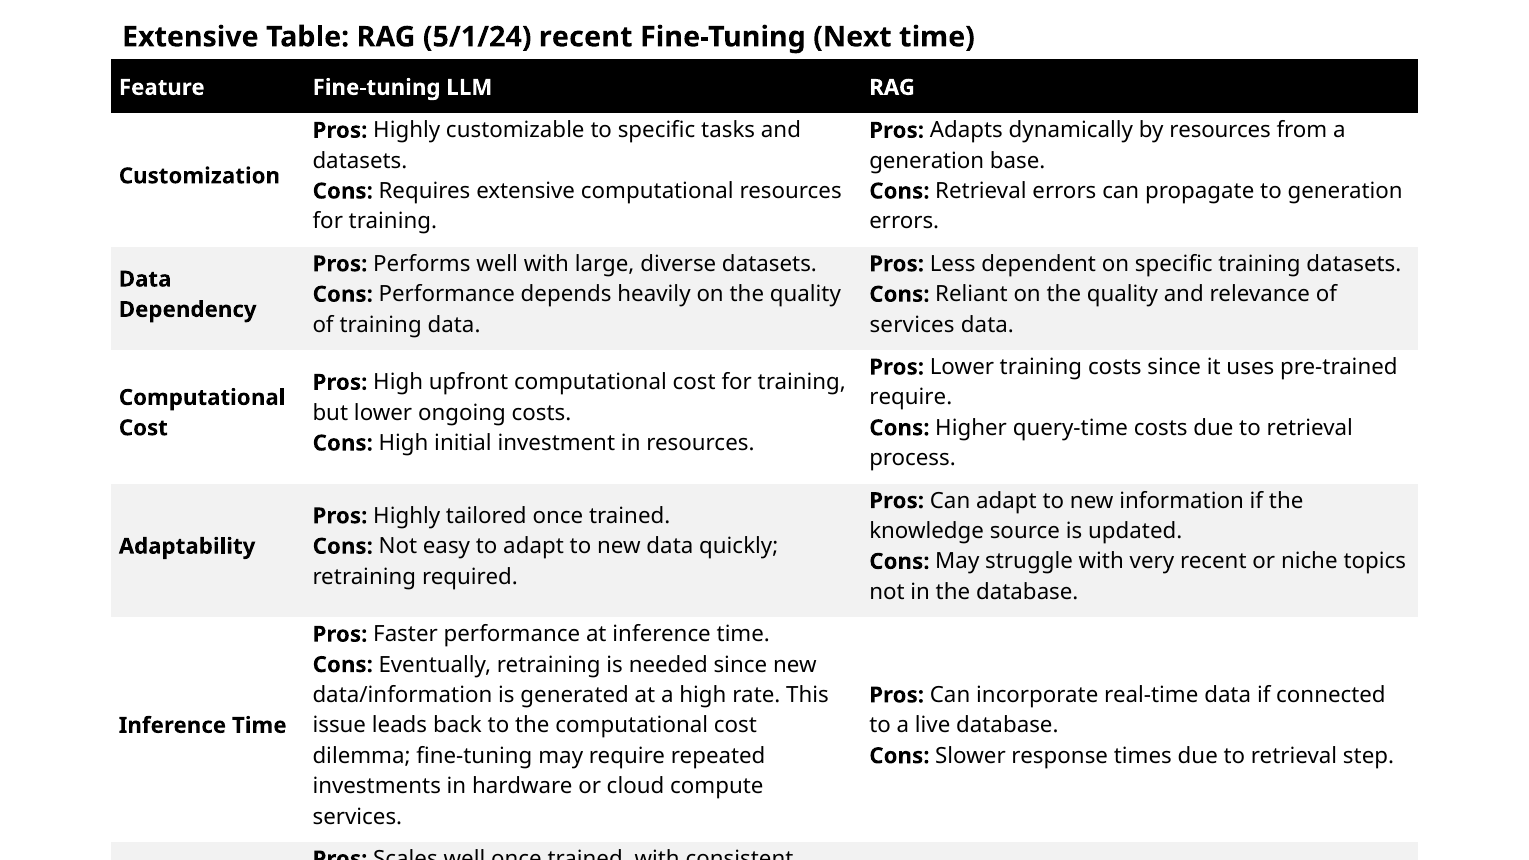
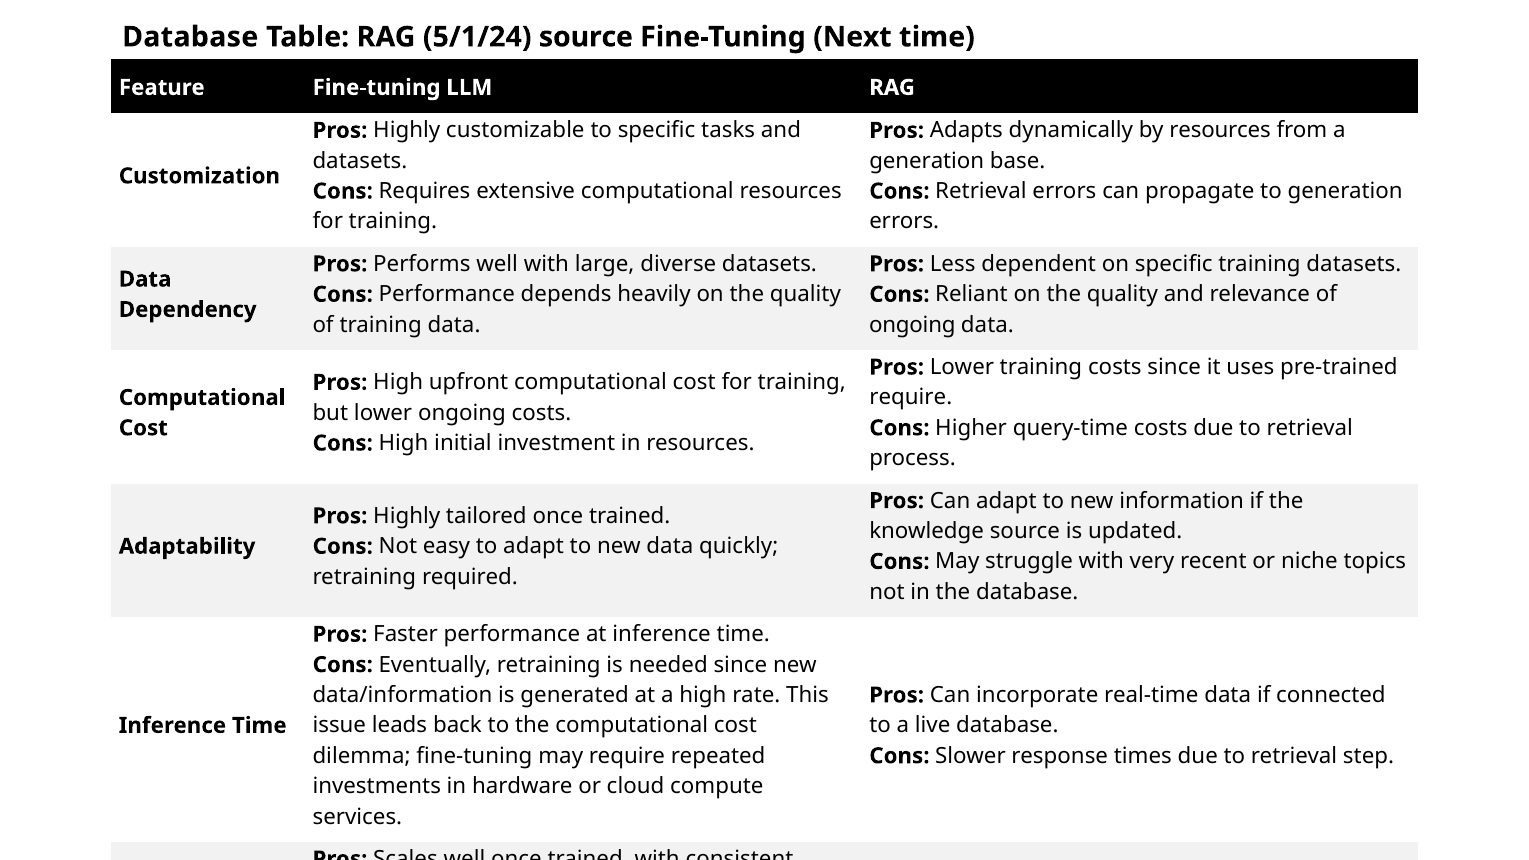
Extensive at (190, 37): Extensive -> Database
5/1/24 recent: recent -> source
services at (912, 325): services -> ongoing
